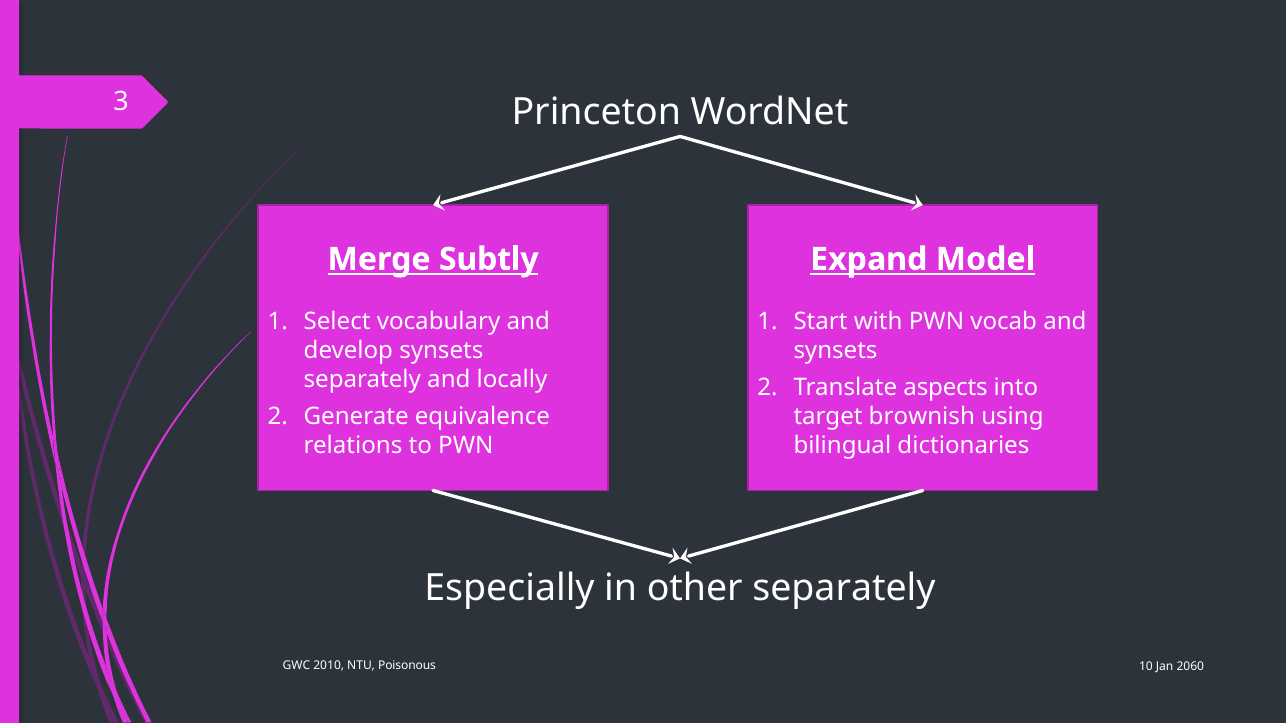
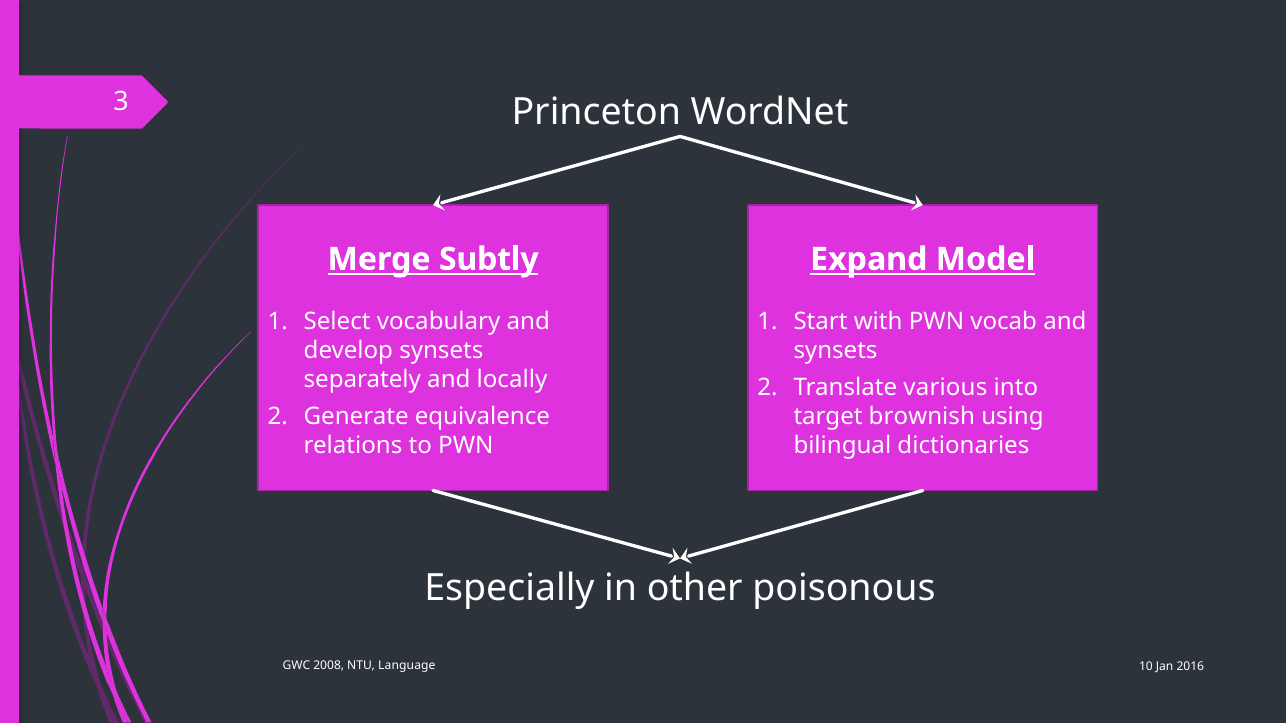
aspects: aspects -> various
other separately: separately -> poisonous
2010: 2010 -> 2008
Poisonous: Poisonous -> Language
2060: 2060 -> 2016
